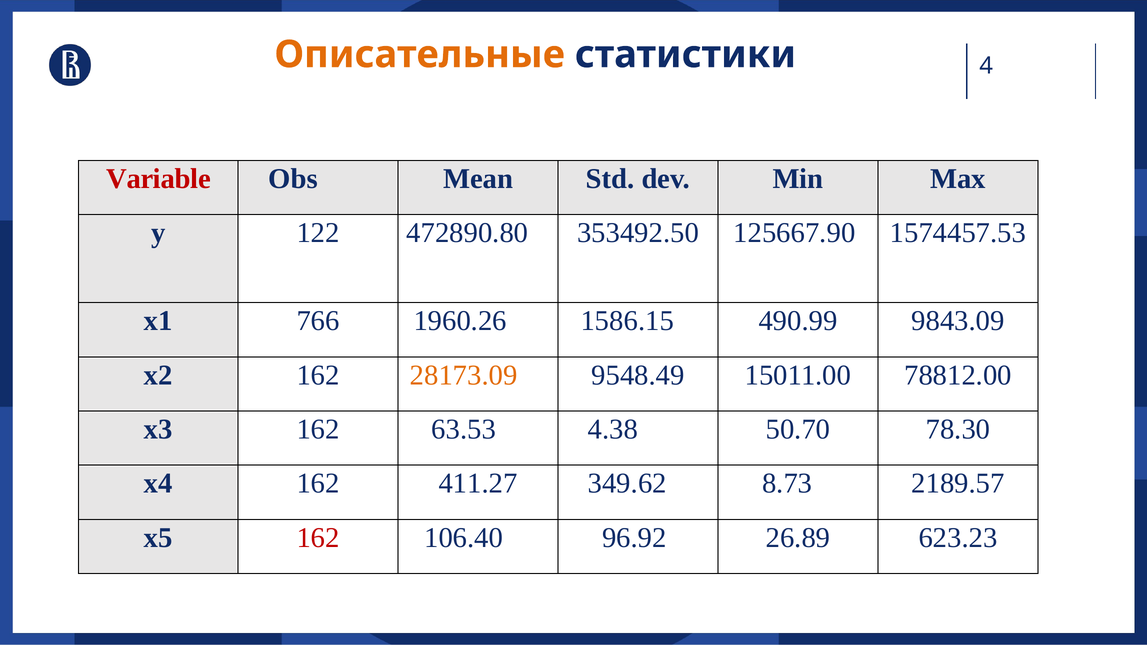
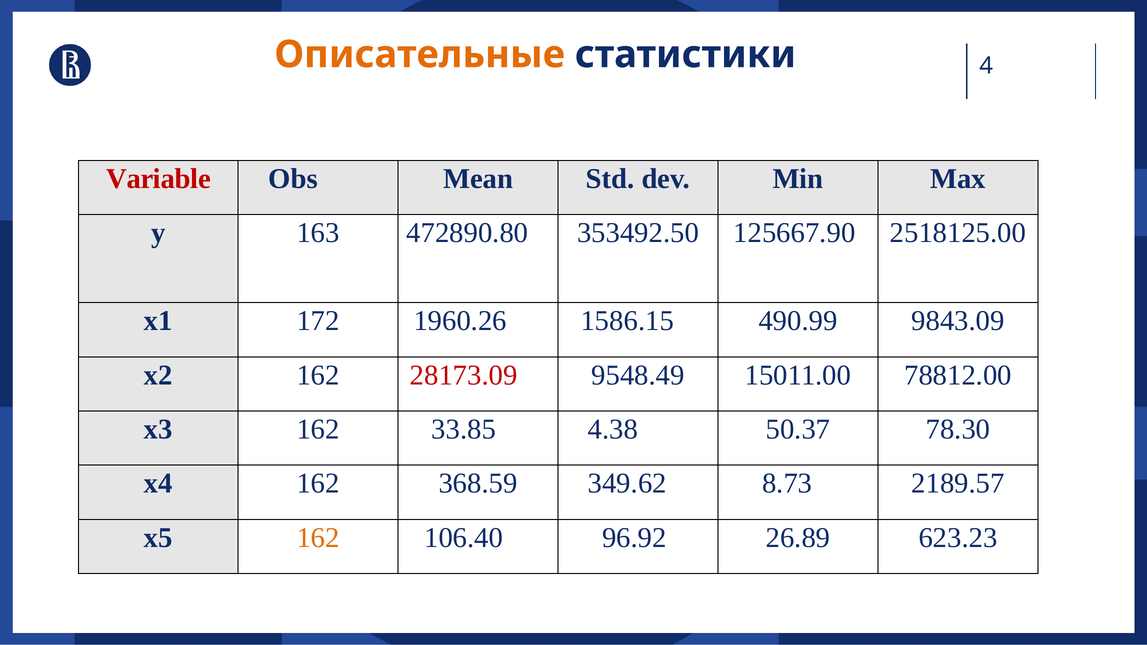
122: 122 -> 163
1574457.53: 1574457.53 -> 2518125.00
766: 766 -> 172
28173.09 colour: orange -> red
63.53: 63.53 -> 33.85
50.70: 50.70 -> 50.37
411.27: 411.27 -> 368.59
162 at (318, 538) colour: red -> orange
